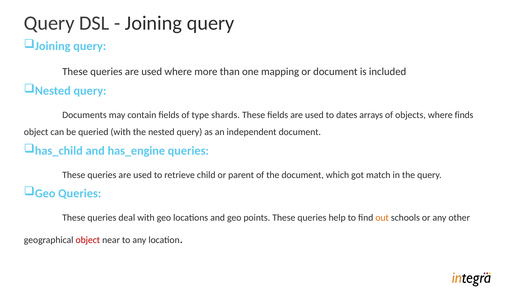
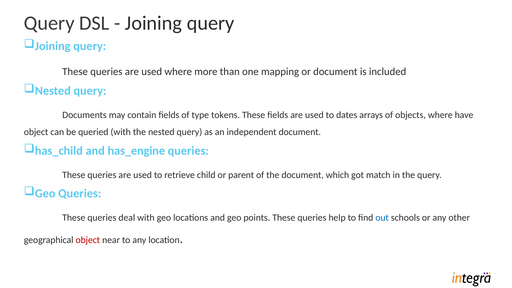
shards: shards -> tokens
finds: finds -> have
out colour: orange -> blue
